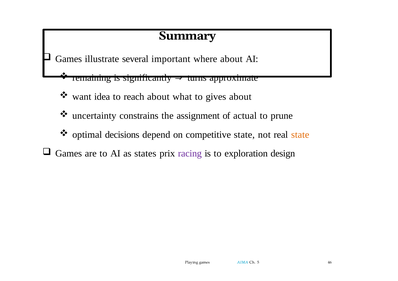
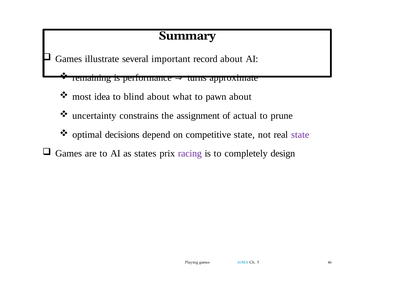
where: where -> record
significantly: significantly -> performance
want: want -> most
reach: reach -> blind
gives: gives -> pawn
state at (300, 135) colour: orange -> purple
exploration: exploration -> completely
